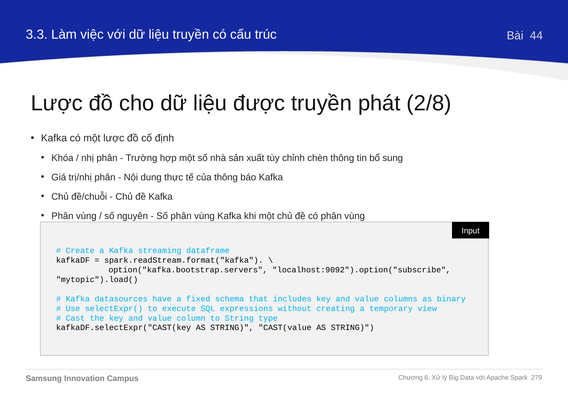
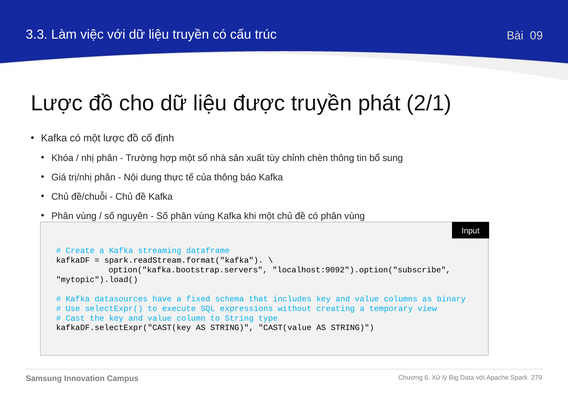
44: 44 -> 09
2/8: 2/8 -> 2/1
